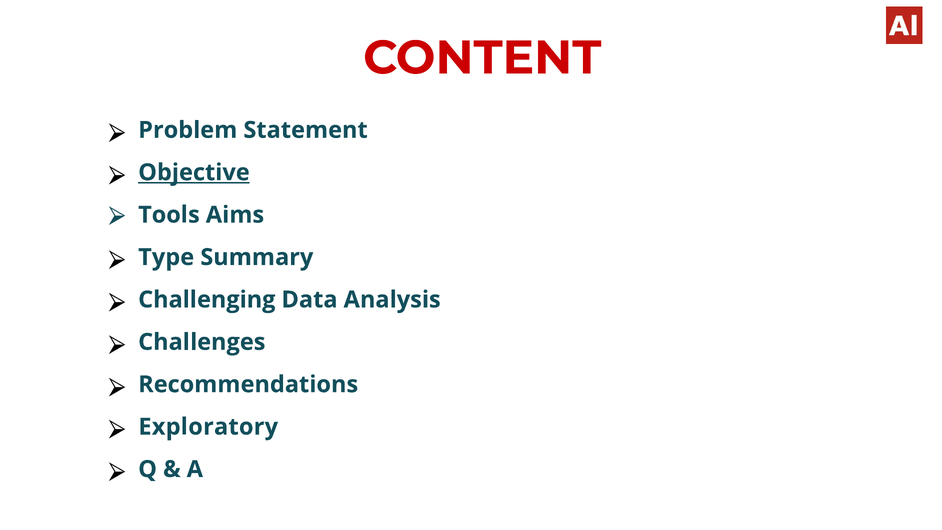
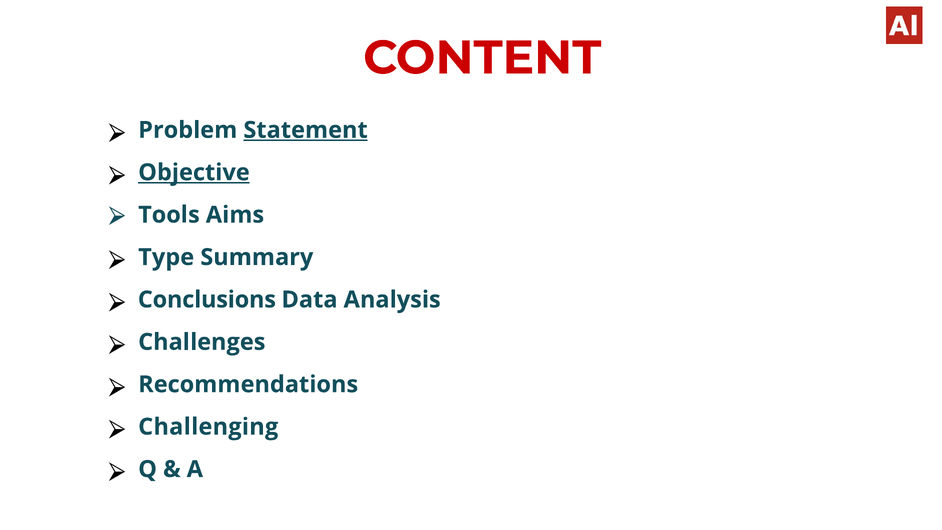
Statement underline: none -> present
Challenging: Challenging -> Conclusions
Exploratory: Exploratory -> Challenging
